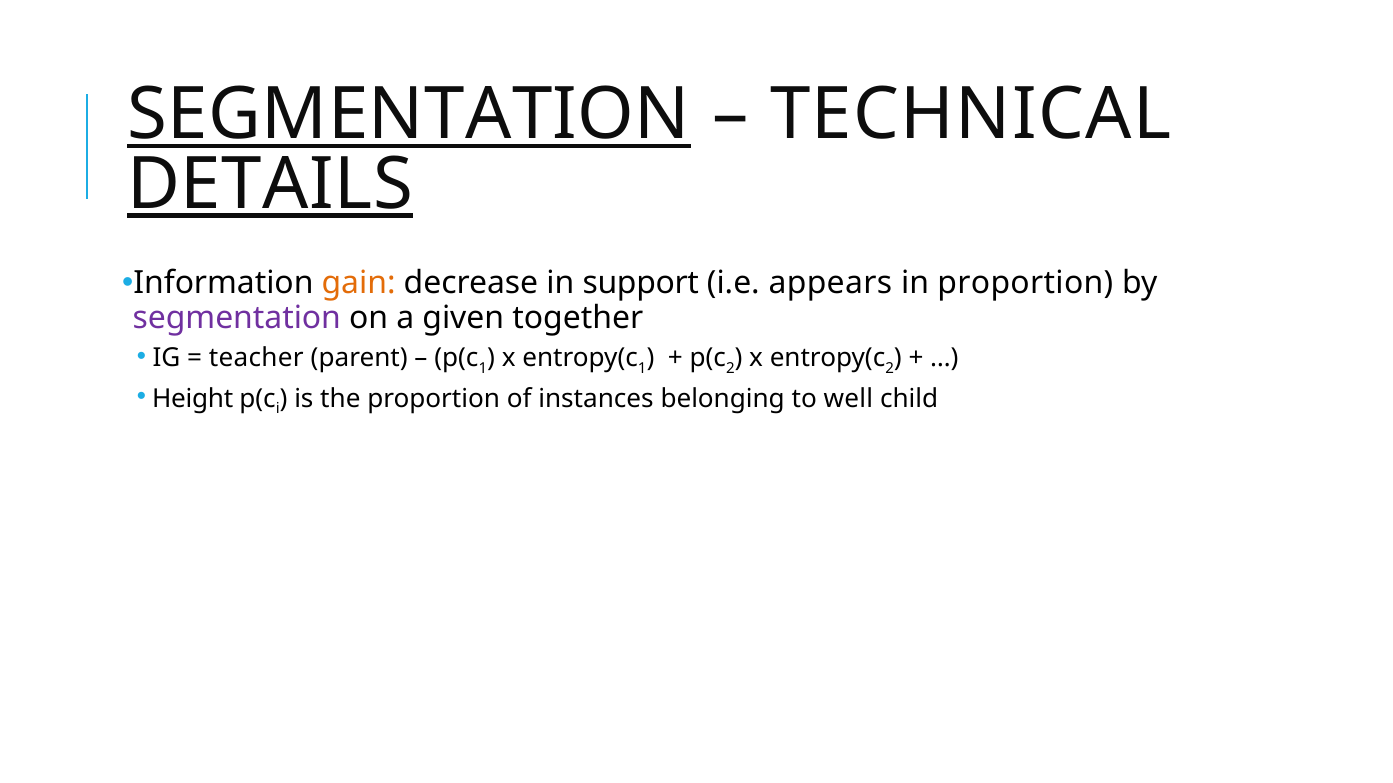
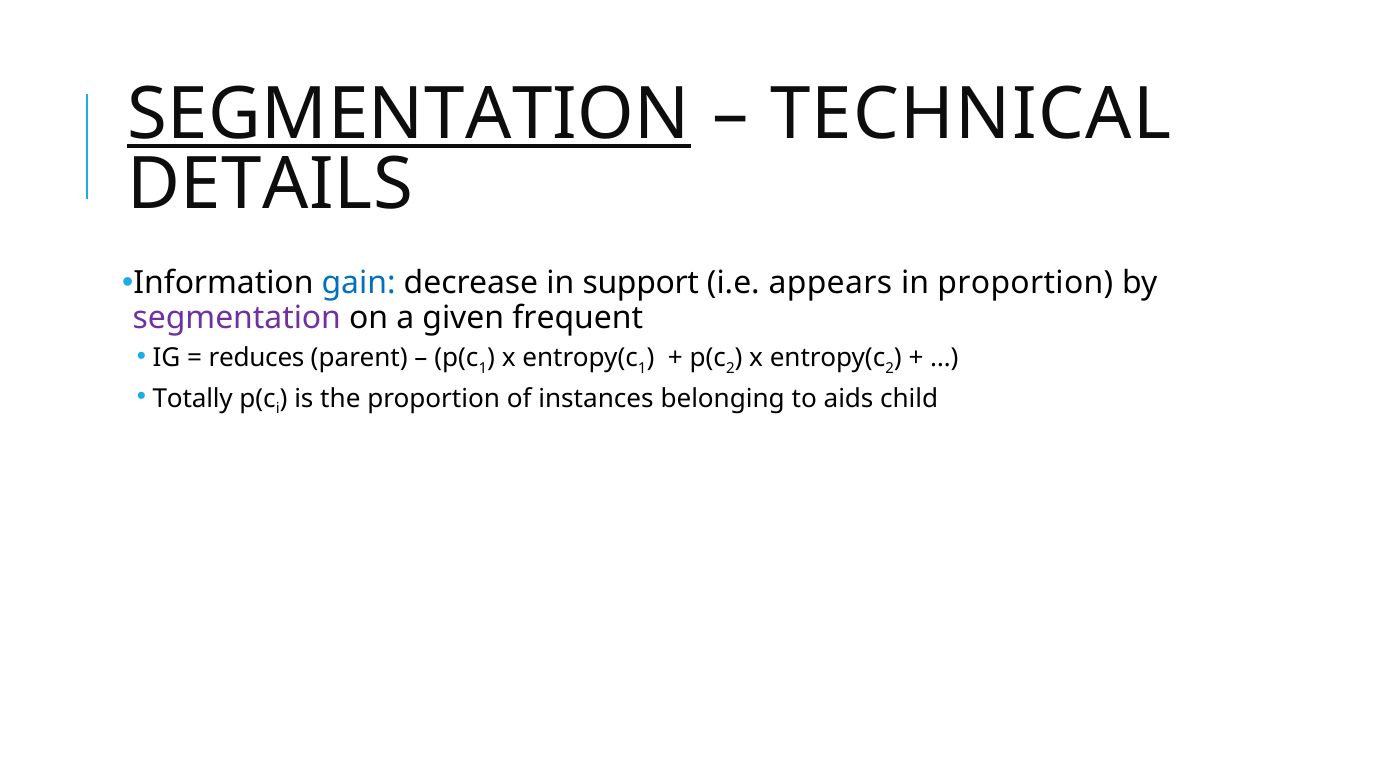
DETAILS underline: present -> none
gain colour: orange -> blue
together: together -> frequent
teacher: teacher -> reduces
Height: Height -> Totally
well: well -> aids
